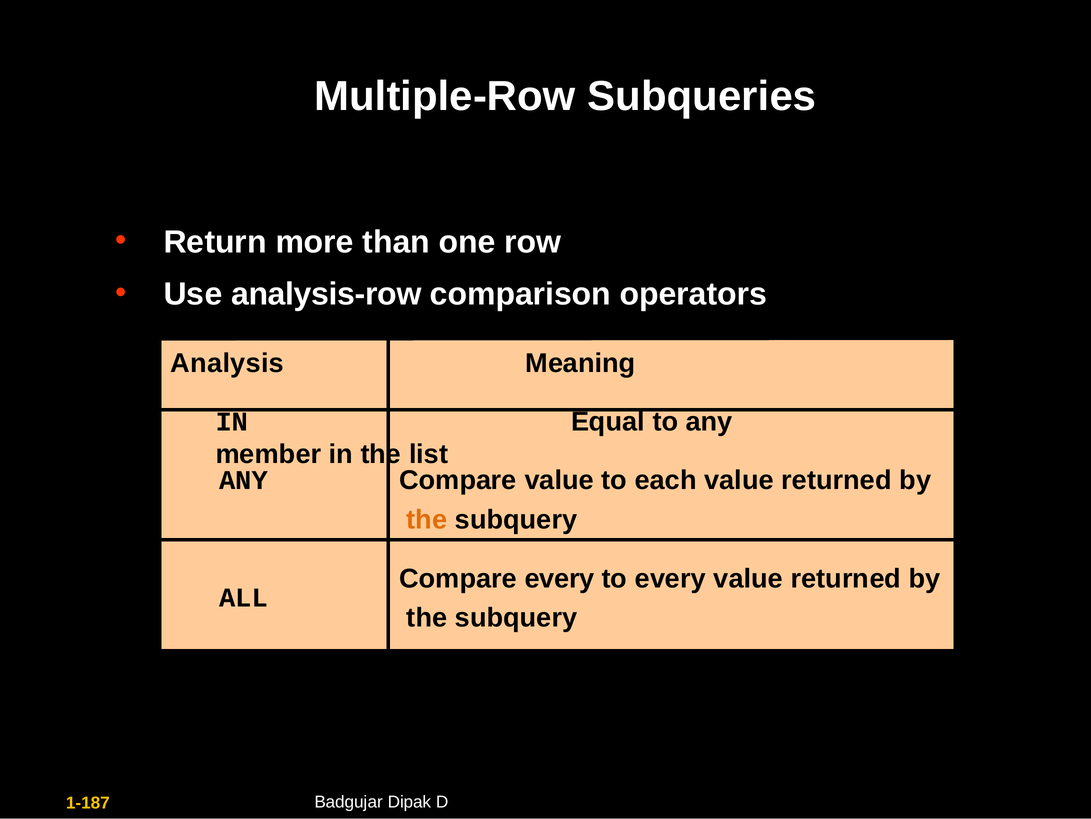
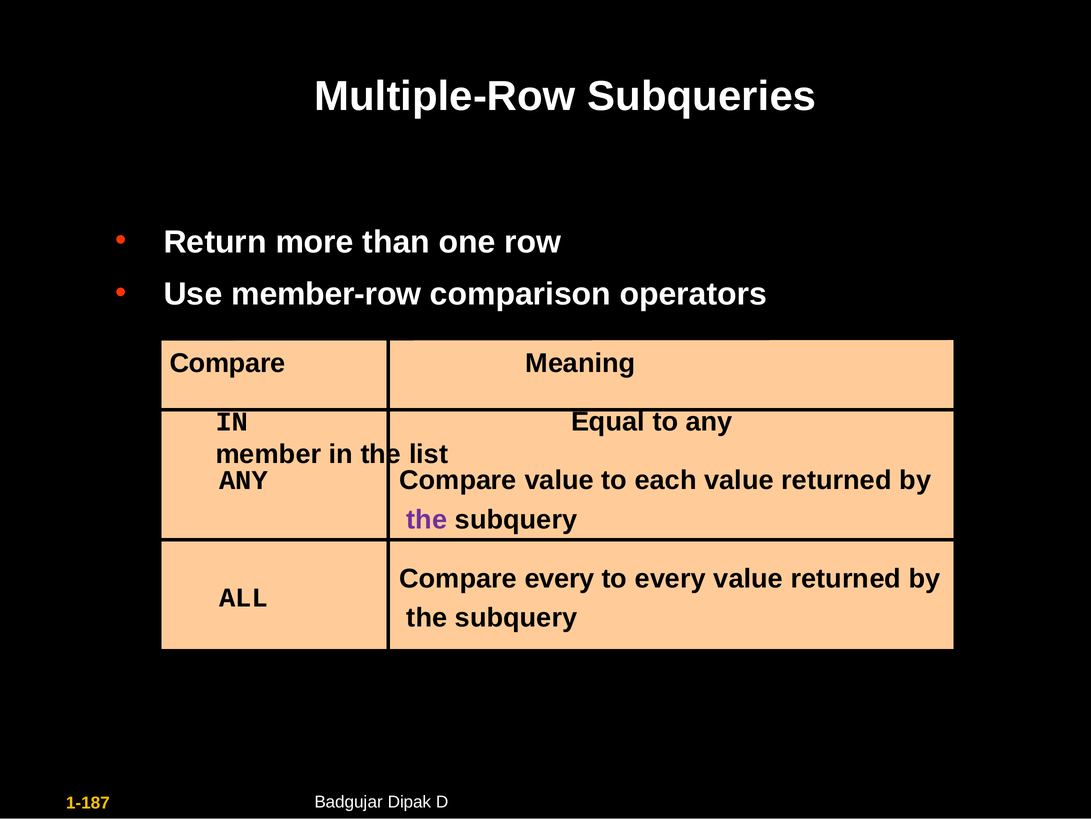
analysis-row: analysis-row -> member-row
Analysis at (227, 363): Analysis -> Compare
the at (427, 520) colour: orange -> purple
